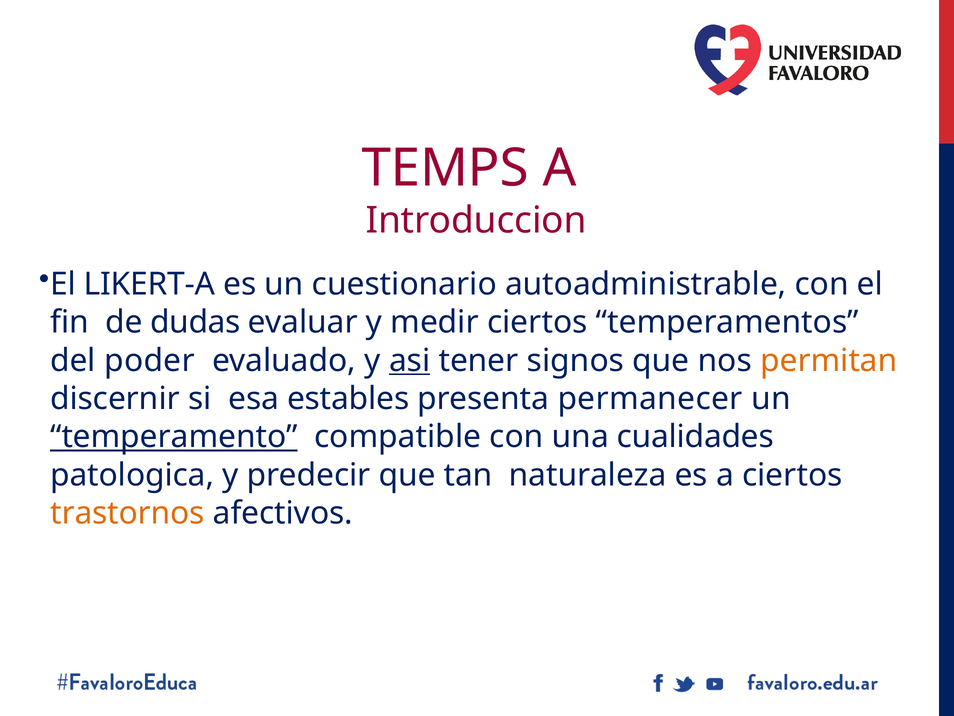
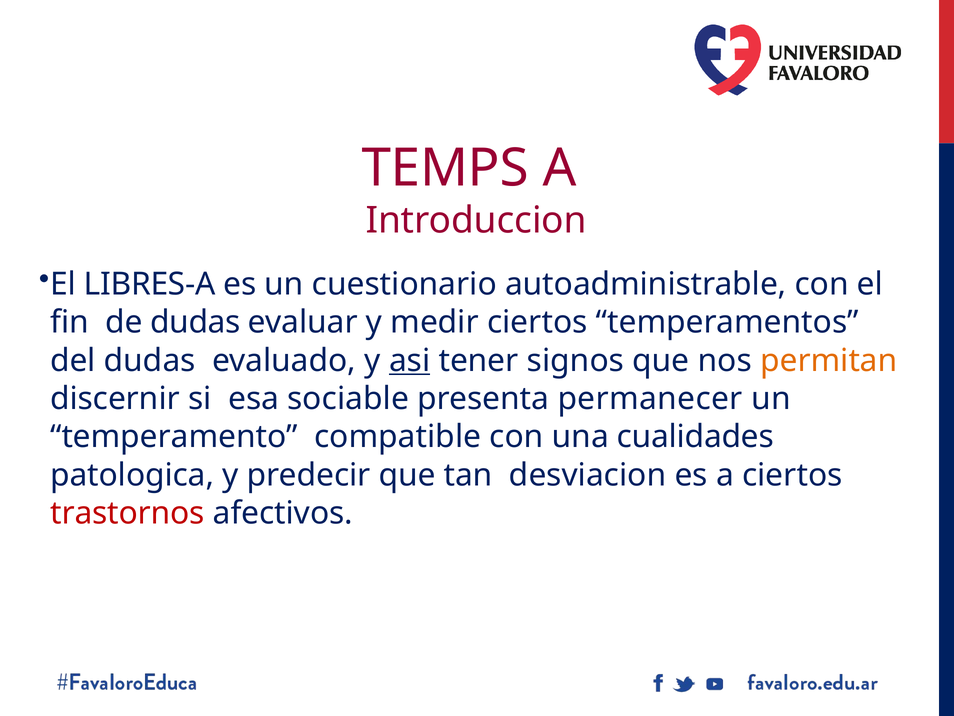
LIKERT-A: LIKERT-A -> LIBRES-A
del poder: poder -> dudas
estables: estables -> sociable
temperamento underline: present -> none
naturaleza: naturaleza -> desviacion
trastornos colour: orange -> red
